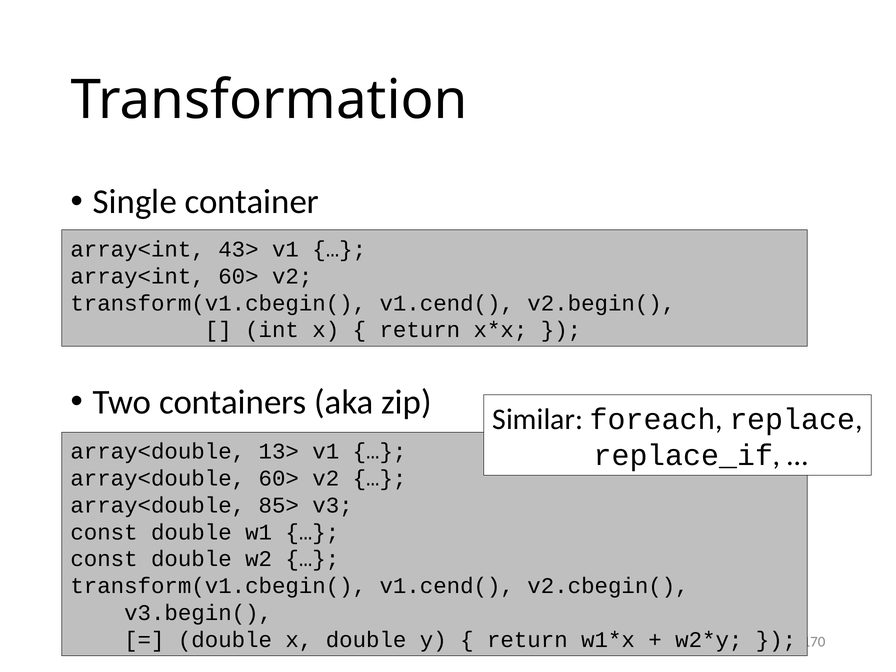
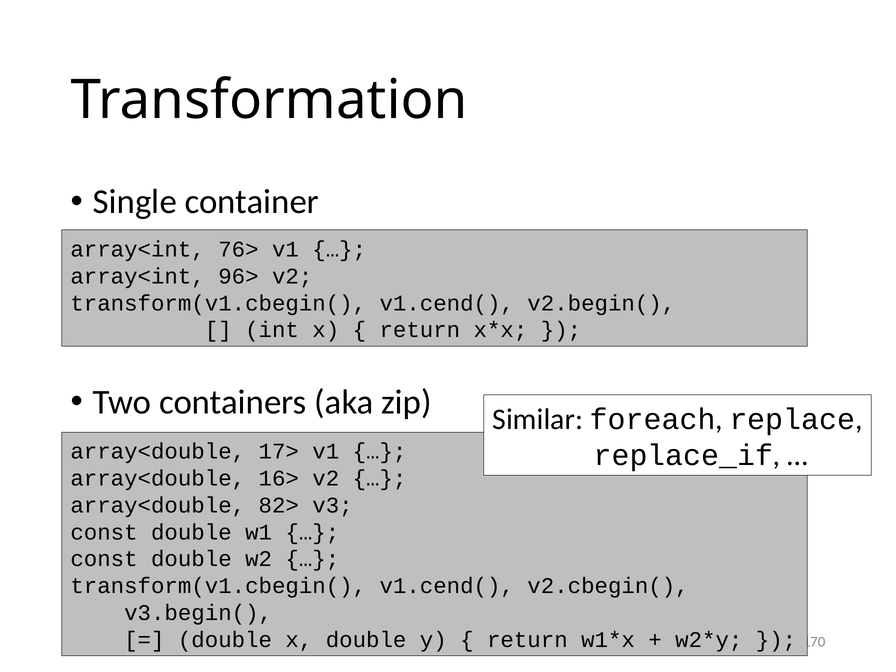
43>: 43> -> 76>
array<int 60>: 60> -> 96>
13>: 13> -> 17>
array<double 60>: 60> -> 16>
85>: 85> -> 82>
